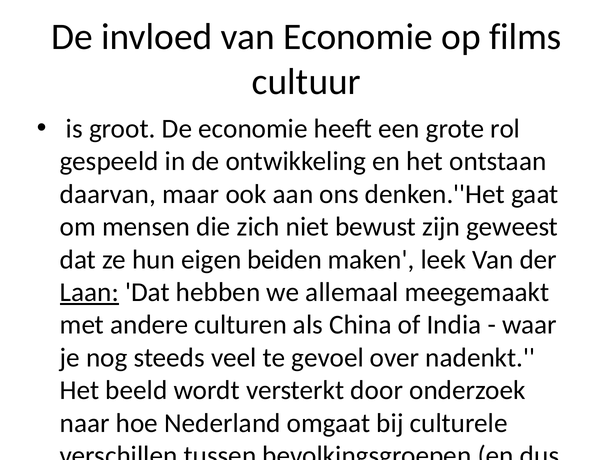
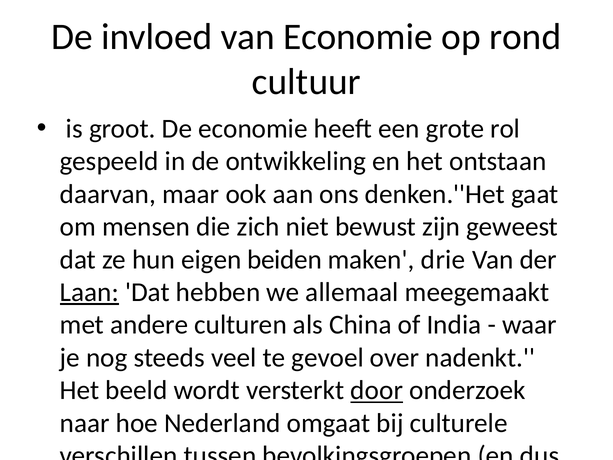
films: films -> rond
leek: leek -> drie
door underline: none -> present
